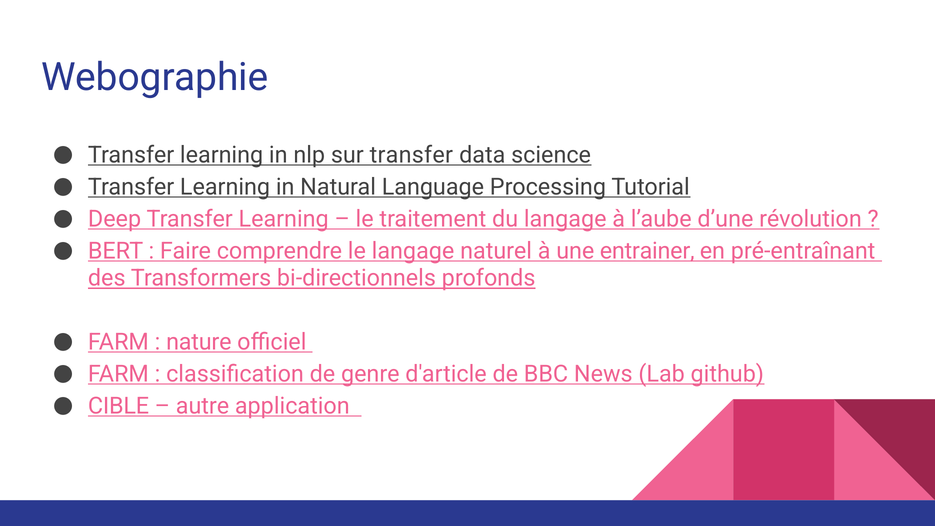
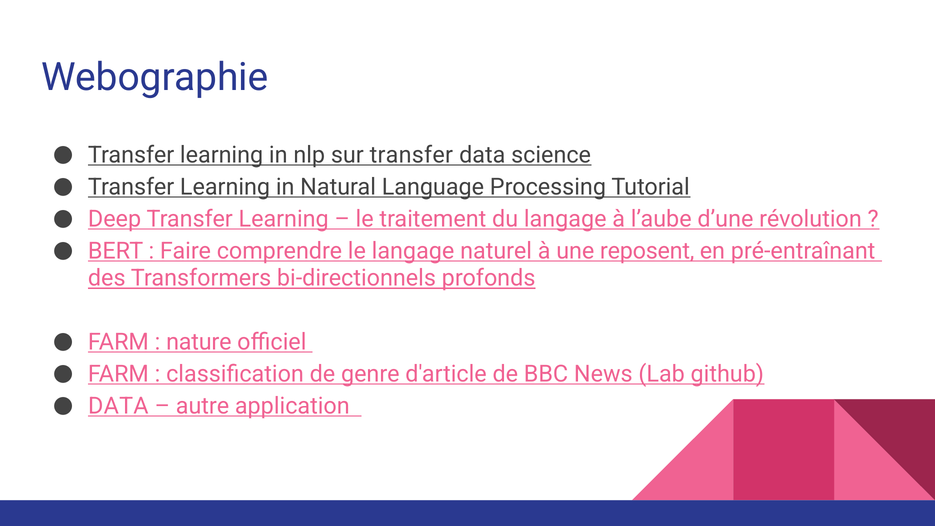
entrainer: entrainer -> reposent
CIBLE at (119, 406): CIBLE -> DATA
